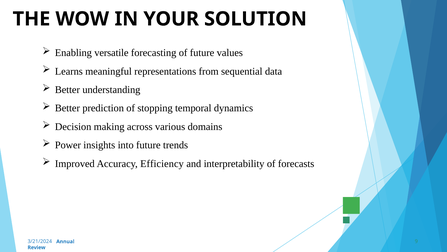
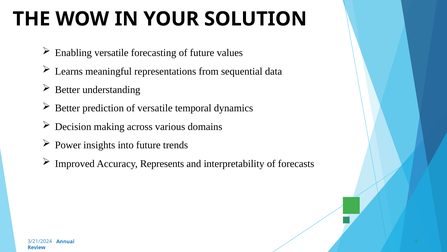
of stopping: stopping -> versatile
Efficiency: Efficiency -> Represents
